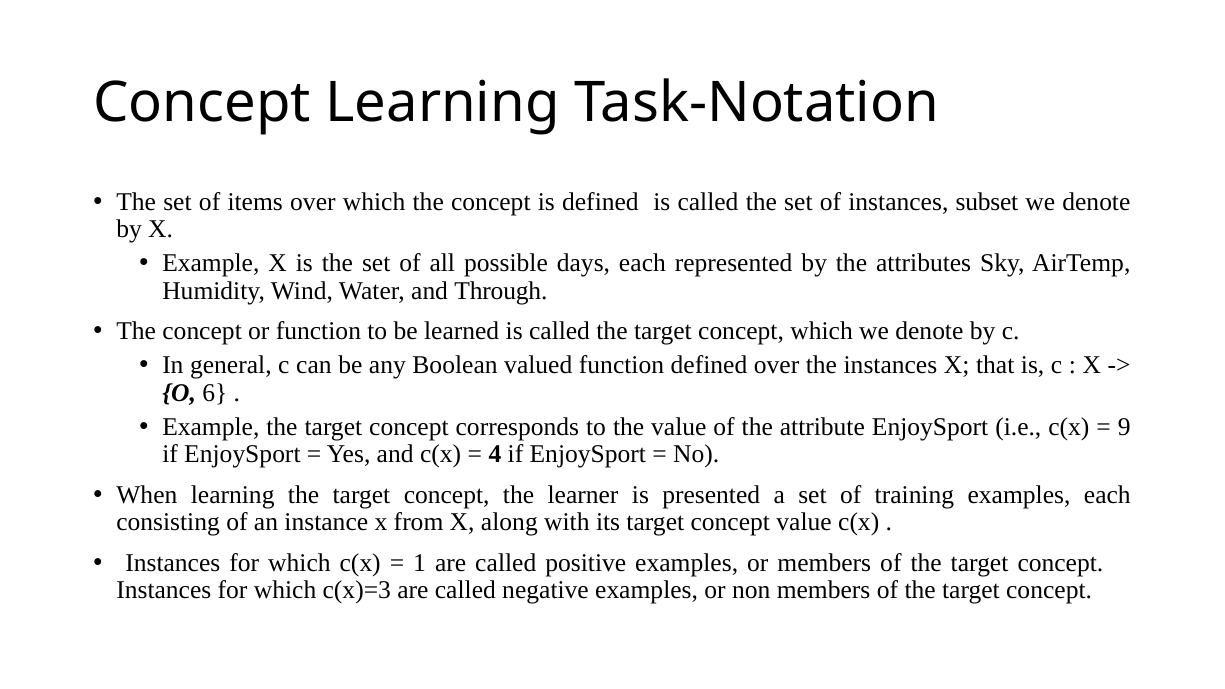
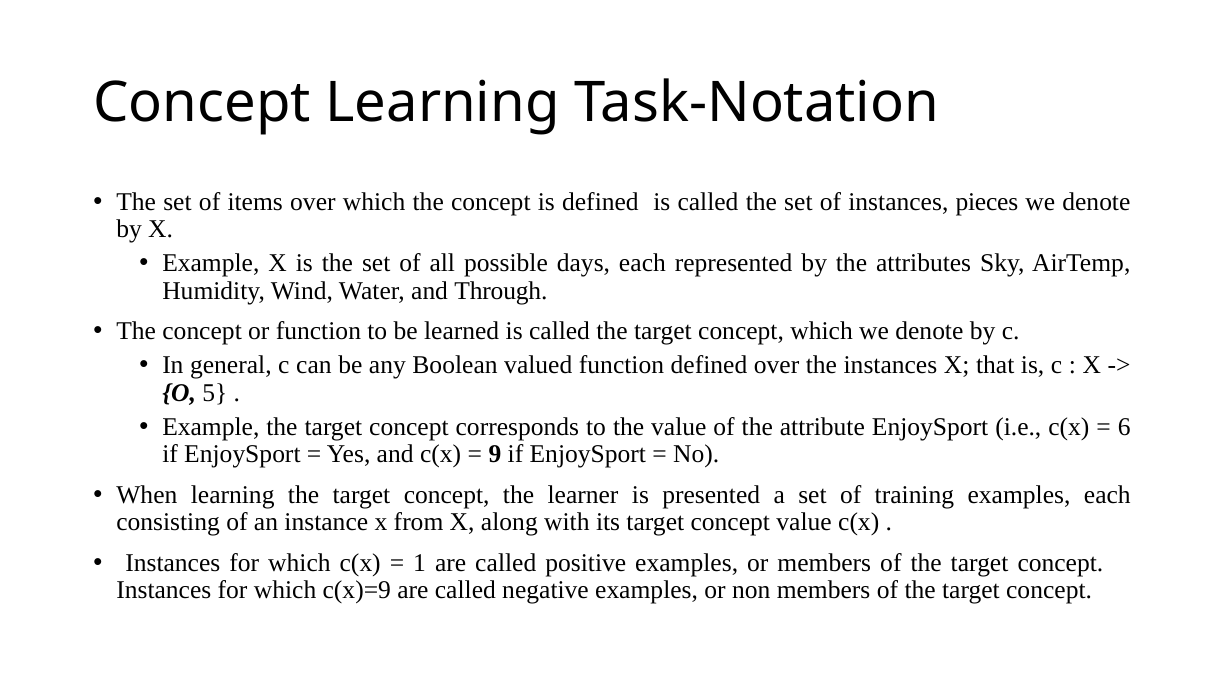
subset: subset -> pieces
6: 6 -> 5
9: 9 -> 6
4: 4 -> 9
c(x)=3: c(x)=3 -> c(x)=9
